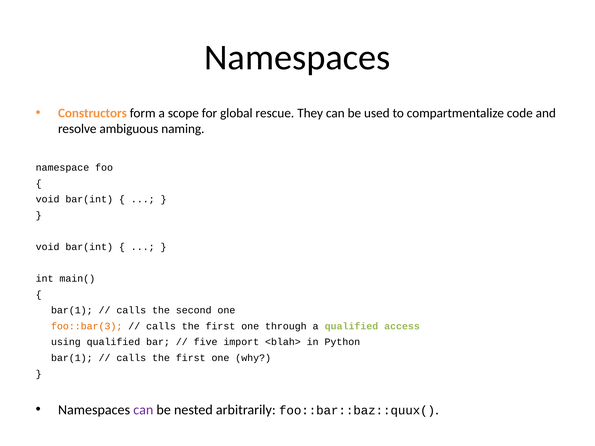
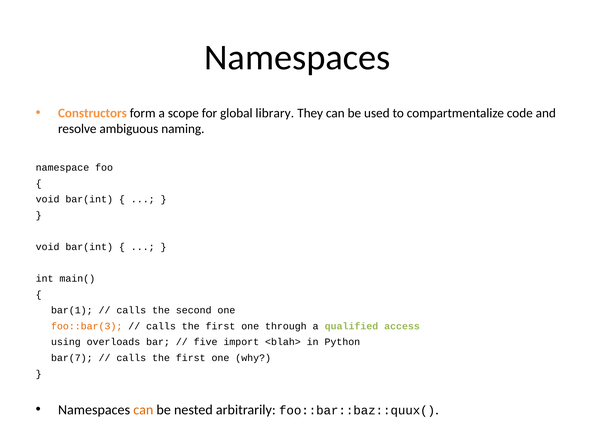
rescue: rescue -> library
using qualified: qualified -> overloads
bar(1 at (72, 358): bar(1 -> bar(7
can at (143, 410) colour: purple -> orange
